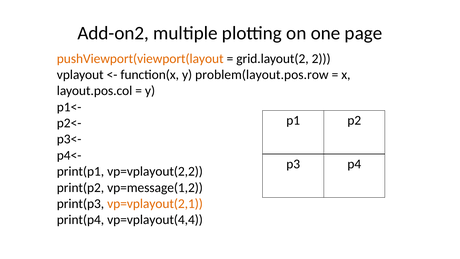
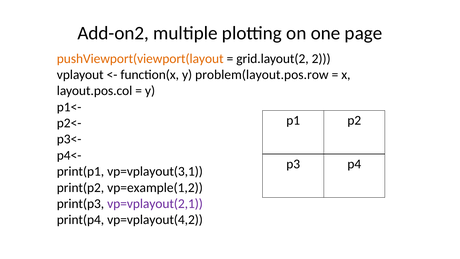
vp=vplayout(2,2: vp=vplayout(2,2 -> vp=vplayout(3,1
vp=message(1,2: vp=message(1,2 -> vp=example(1,2
vp=vplayout(2,1 colour: orange -> purple
vp=vplayout(4,4: vp=vplayout(4,4 -> vp=vplayout(4,2
